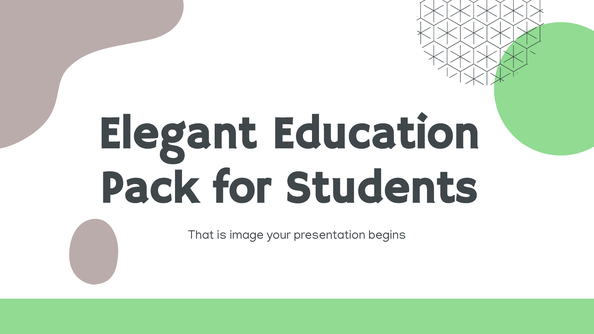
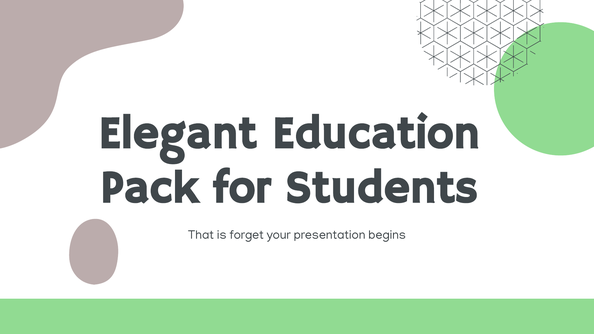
image: image -> forget
